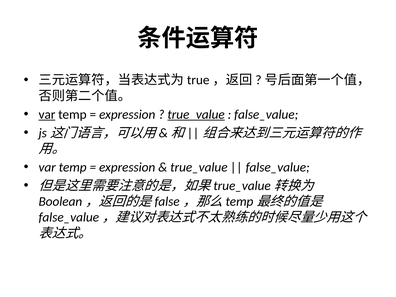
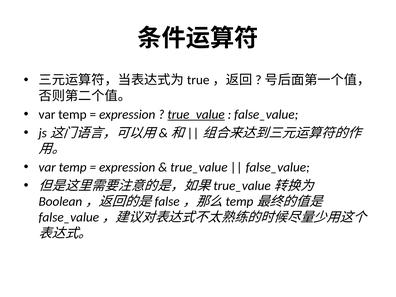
var at (47, 114) underline: present -> none
